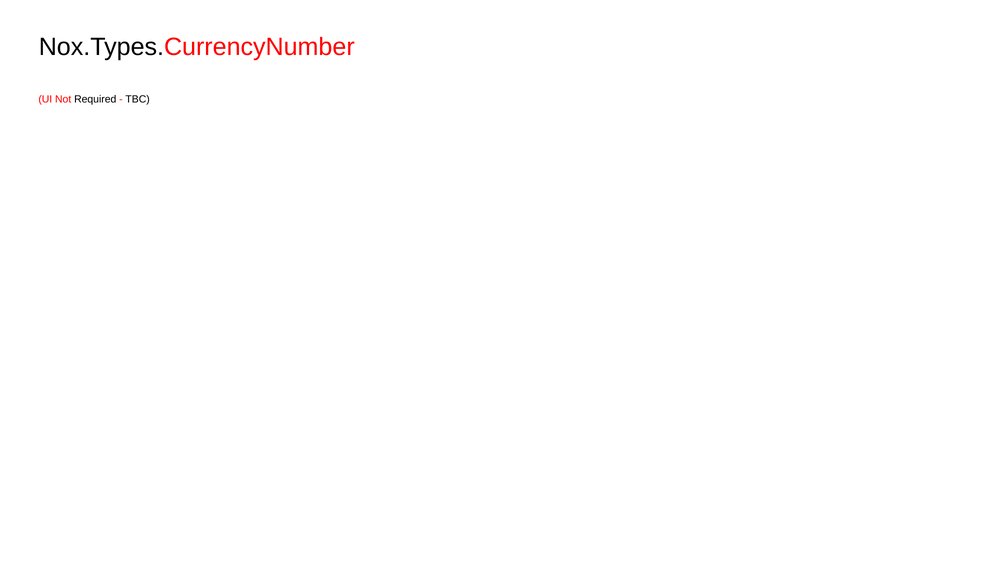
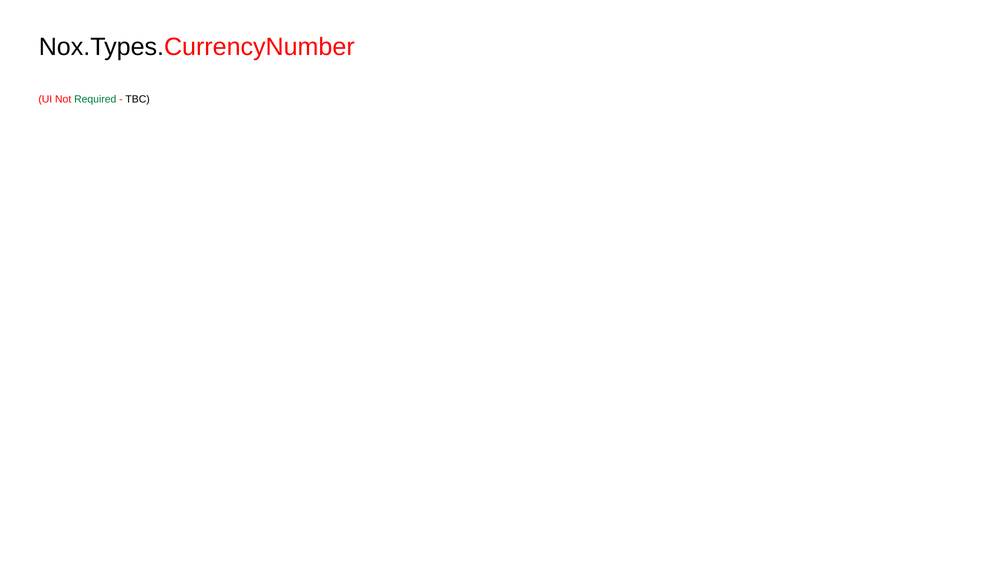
Required colour: black -> green
